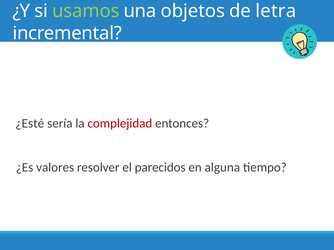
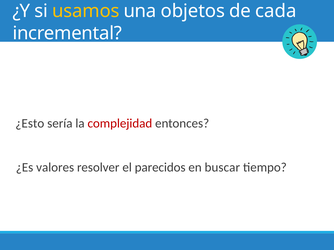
usamos colour: light green -> yellow
letra: letra -> cada
¿Esté: ¿Esté -> ¿Esto
alguna: alguna -> buscar
